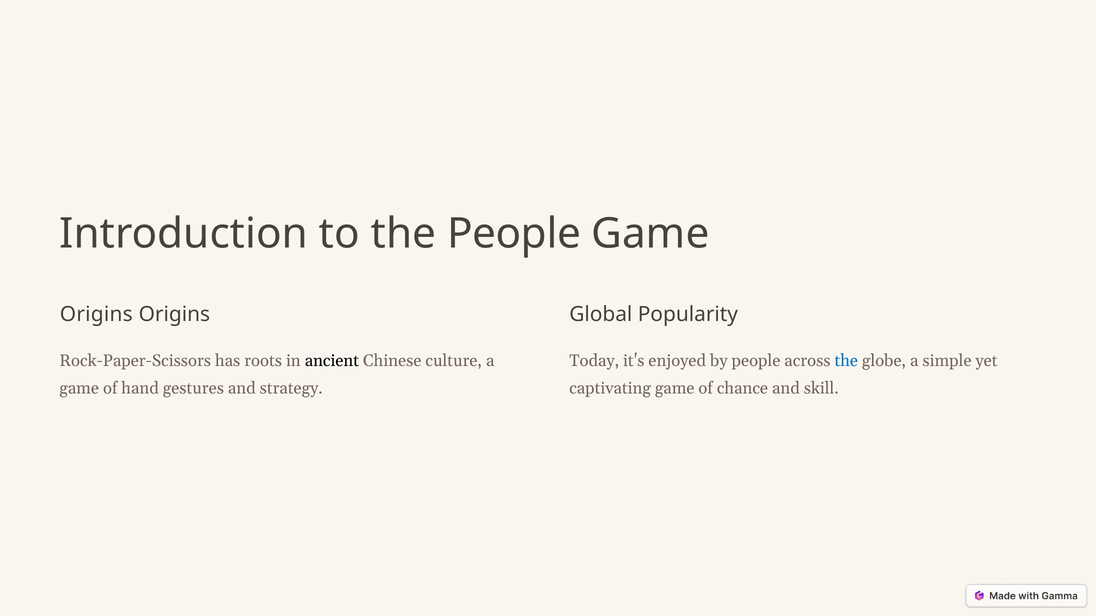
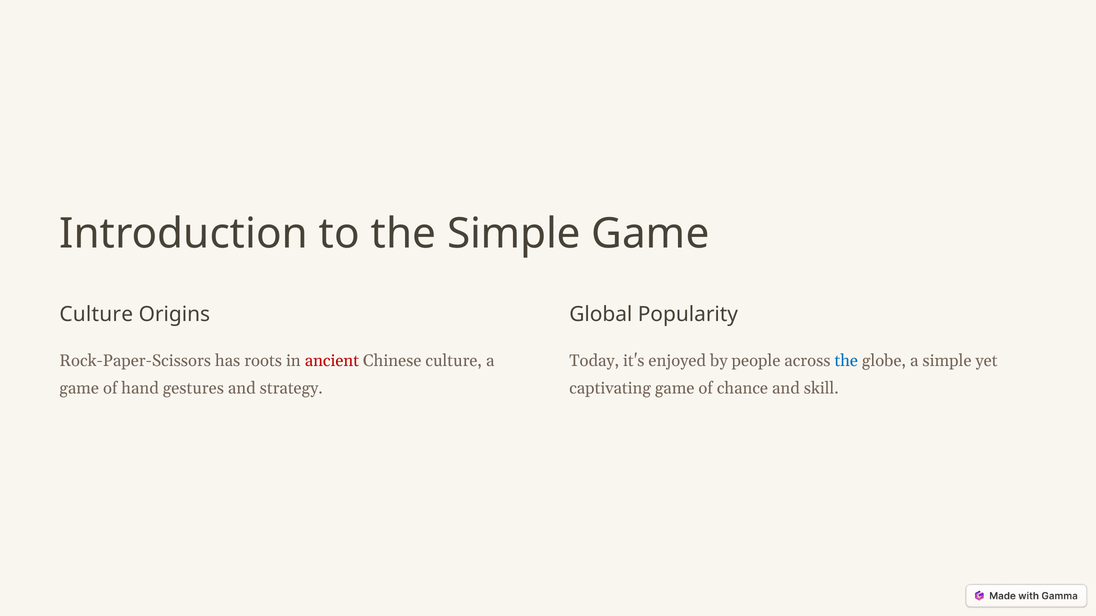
the People: People -> Simple
Origins at (96, 314): Origins -> Culture
ancient colour: black -> red
